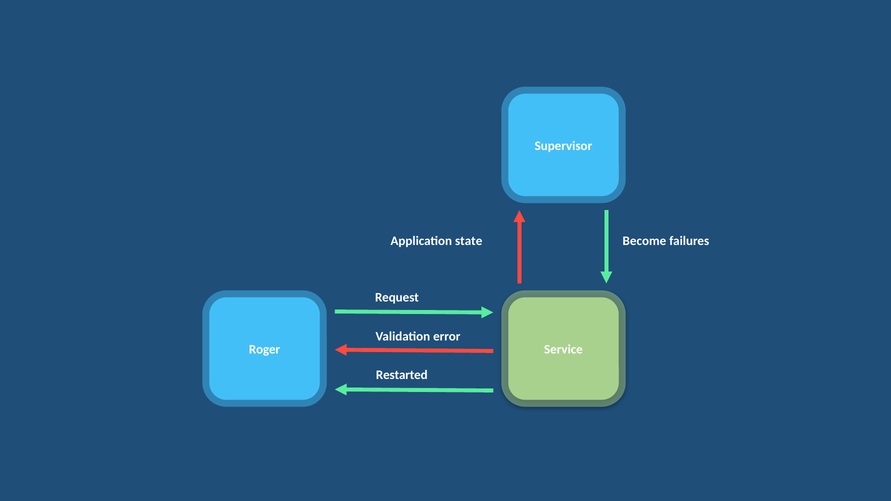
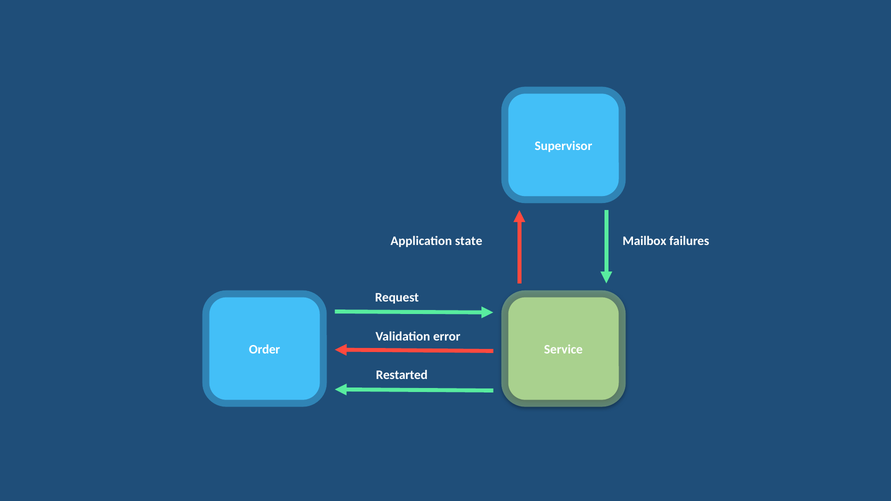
Become: Become -> Mailbox
Roger: Roger -> Order
